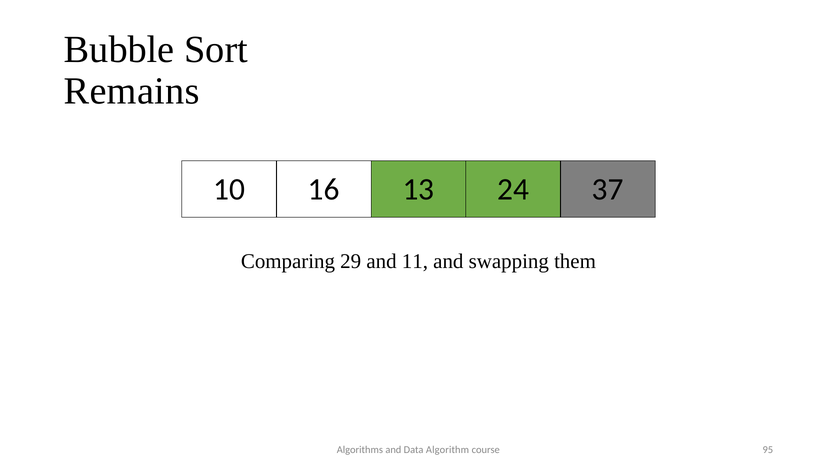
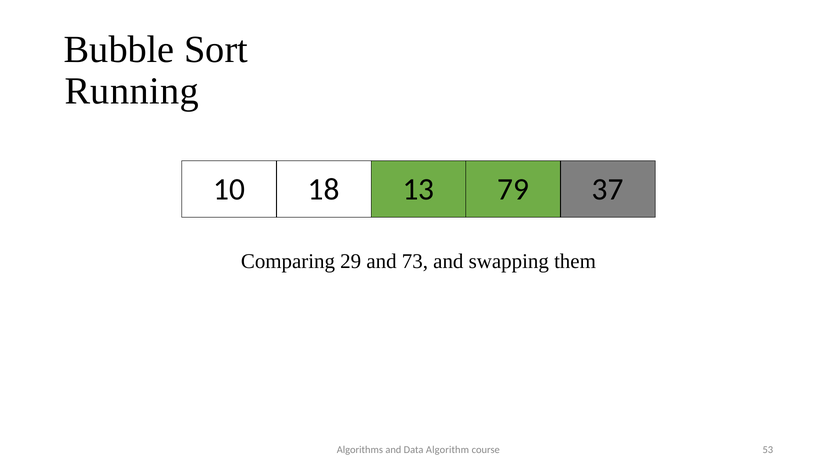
Remains: Remains -> Running
16: 16 -> 18
24: 24 -> 79
11: 11 -> 73
95: 95 -> 53
